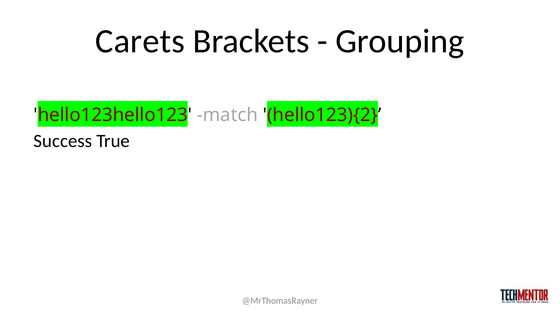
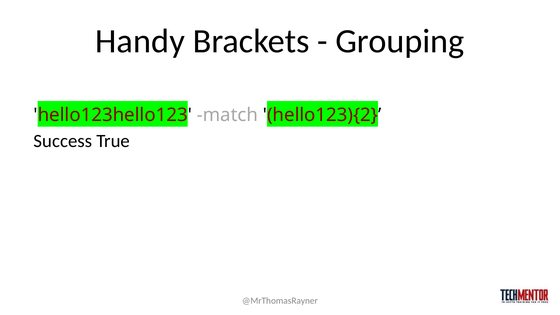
Carets: Carets -> Handy
